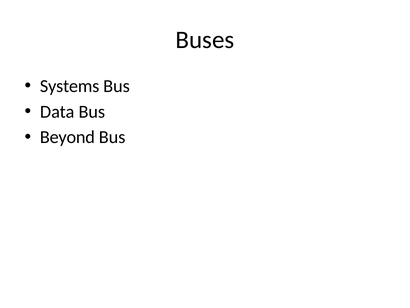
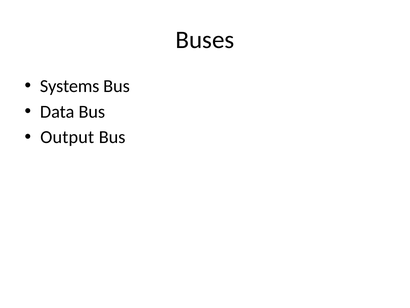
Beyond: Beyond -> Output
